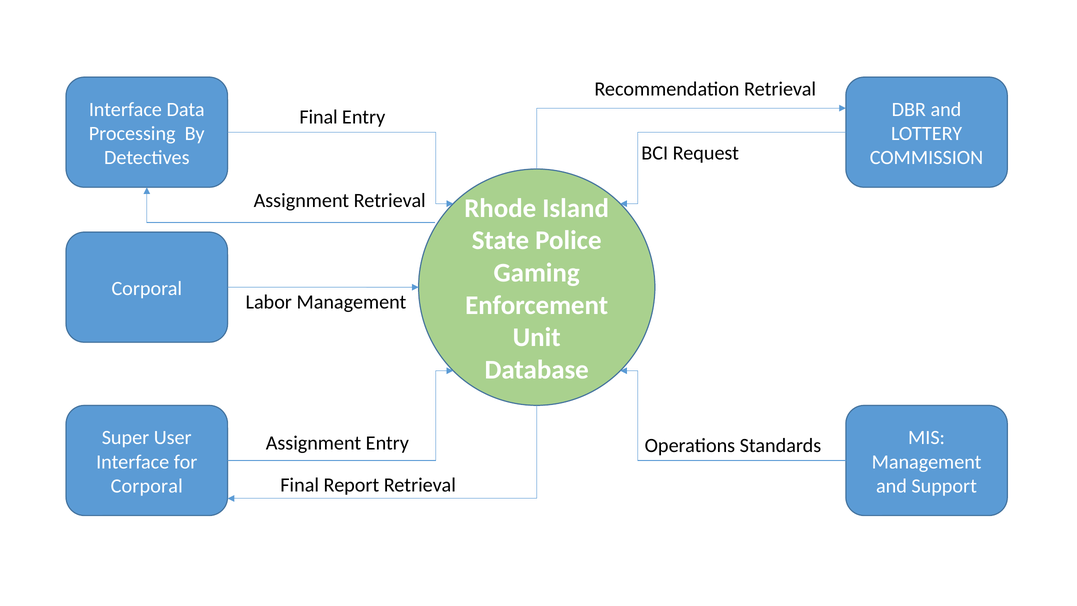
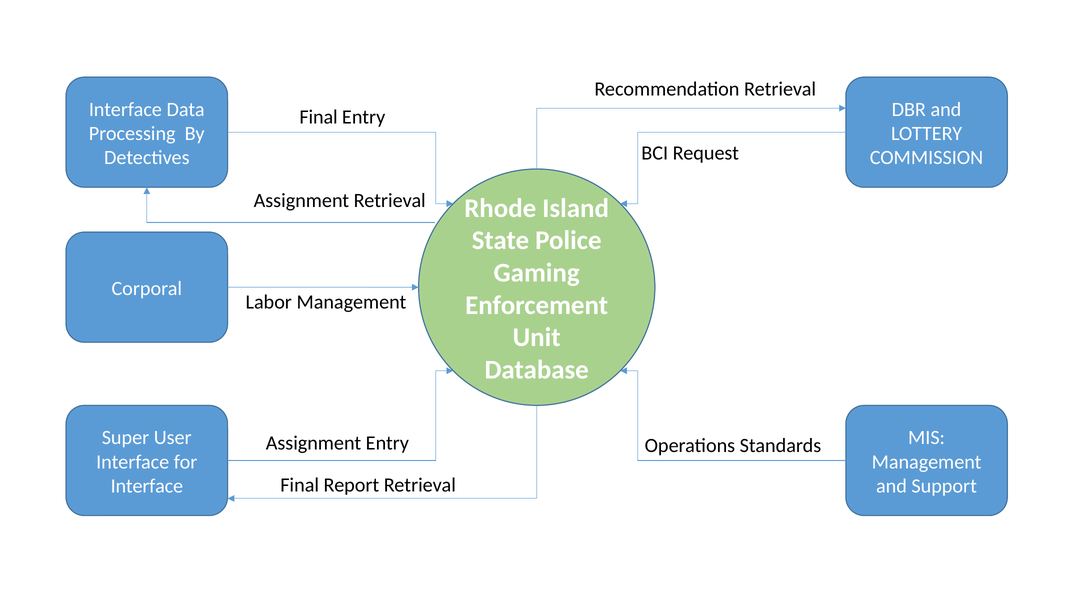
Corporal at (147, 486): Corporal -> Interface
